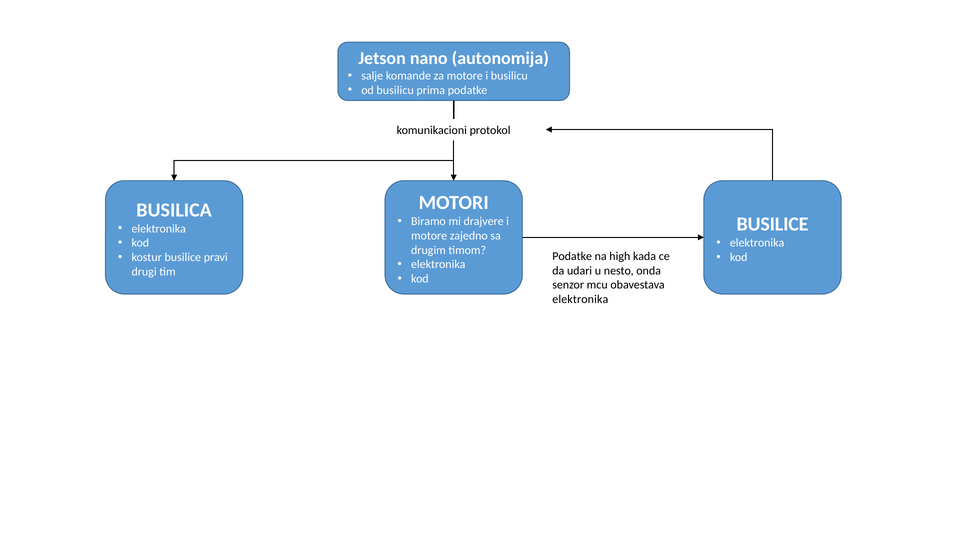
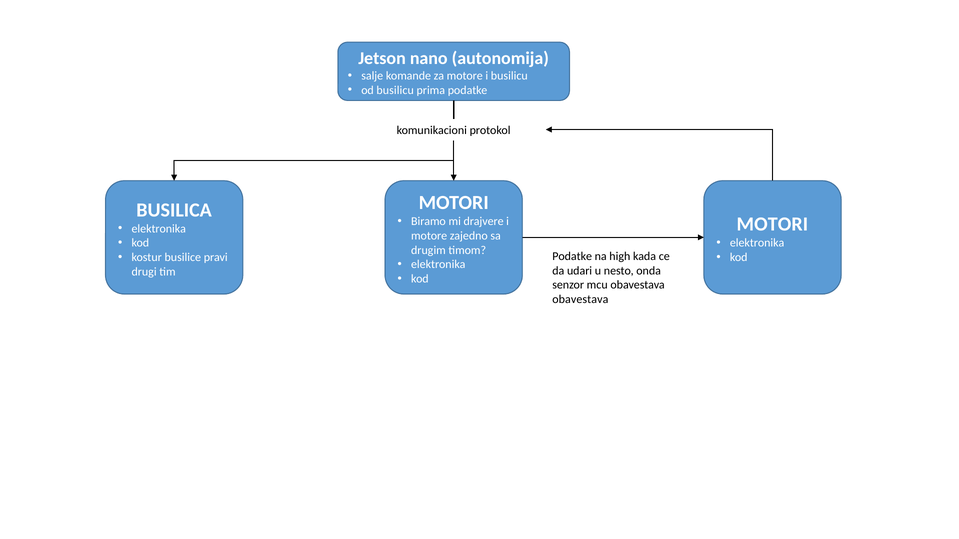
BUSILICE at (772, 225): BUSILICE -> MOTORI
elektronika at (580, 300): elektronika -> obavestava
